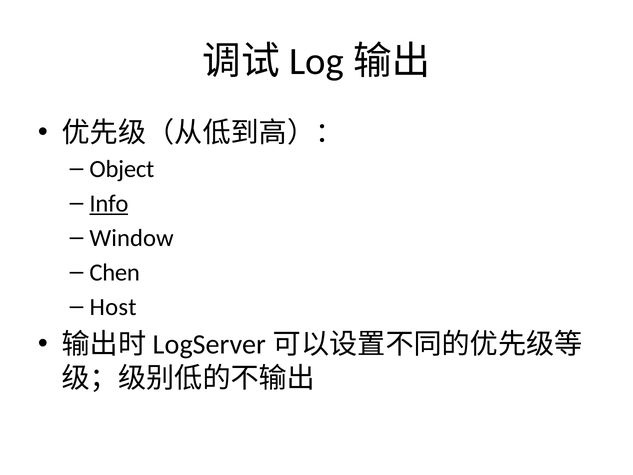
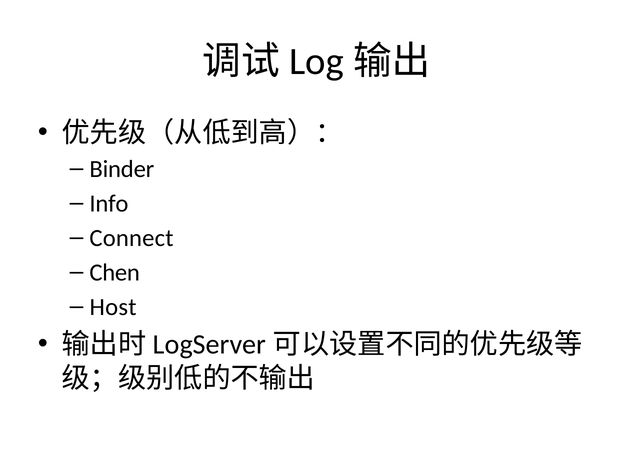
Object: Object -> Binder
Info underline: present -> none
Window: Window -> Connect
